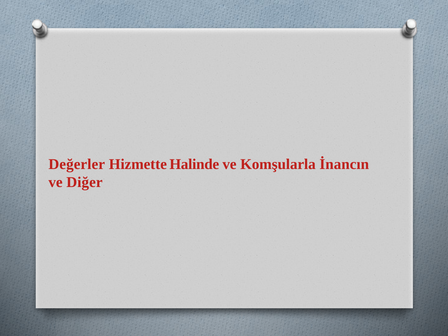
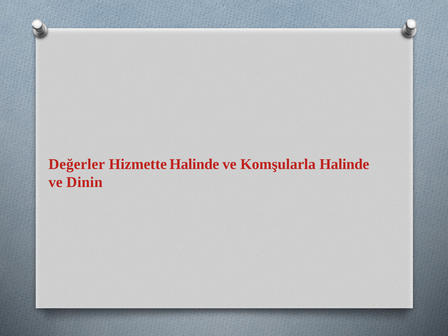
Komşularla İnancın: İnancın -> Halinde
Diğer: Diğer -> Dinin
